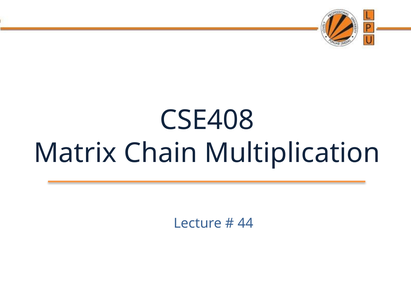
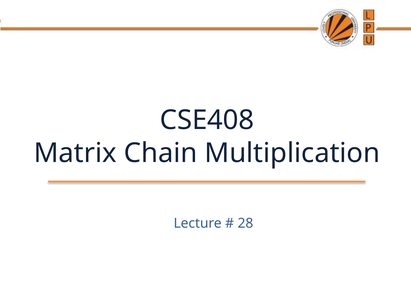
44: 44 -> 28
